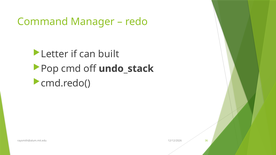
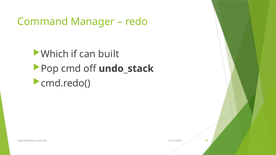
Letter: Letter -> Which
